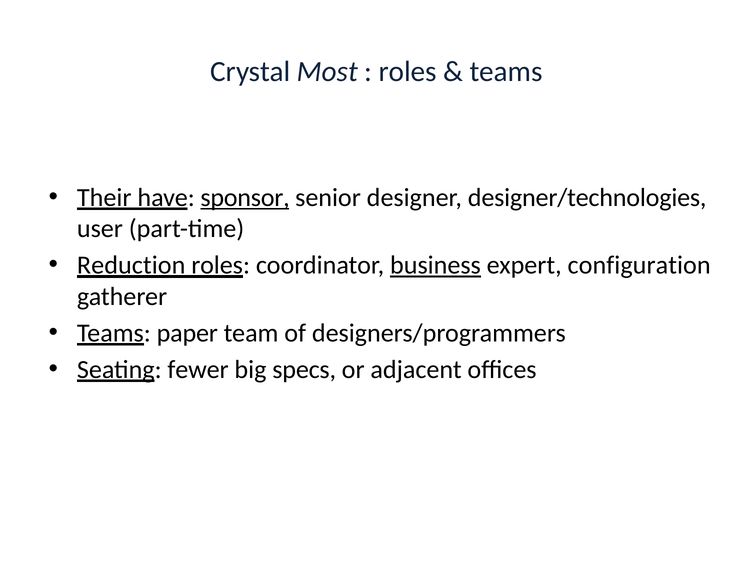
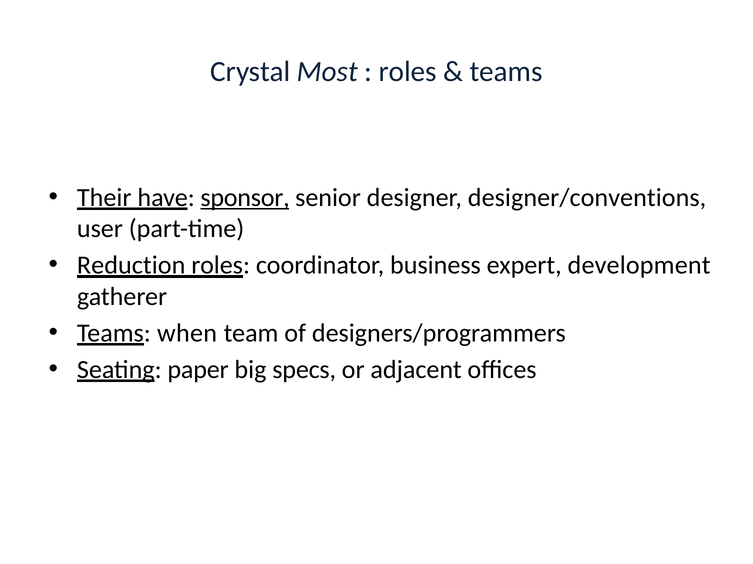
designer/technologies: designer/technologies -> designer/conventions
business underline: present -> none
configuration: configuration -> development
paper: paper -> when
fewer: fewer -> paper
